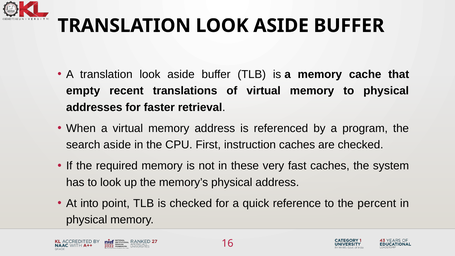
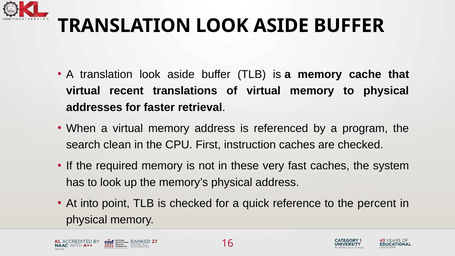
empty at (83, 91): empty -> virtual
search aside: aside -> clean
